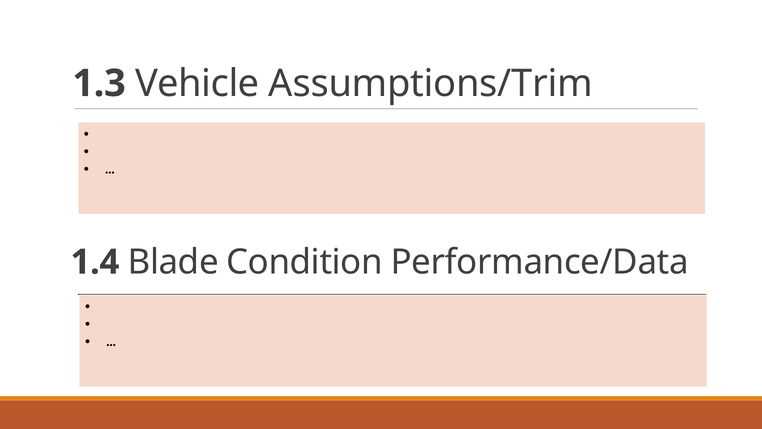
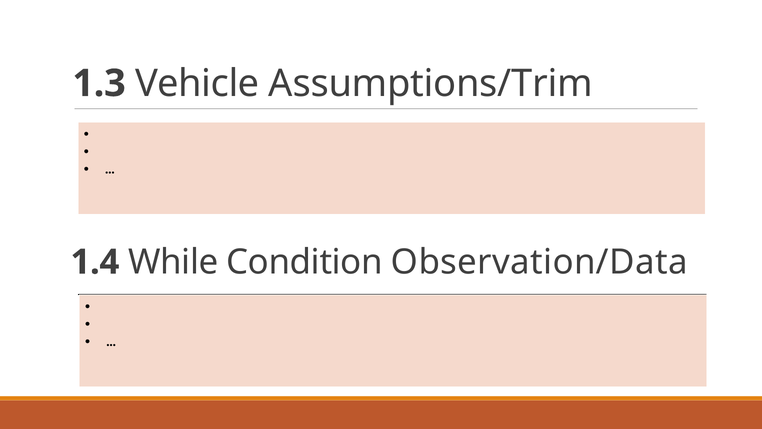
Blade: Blade -> While
Performance/Data: Performance/Data -> Observation/Data
